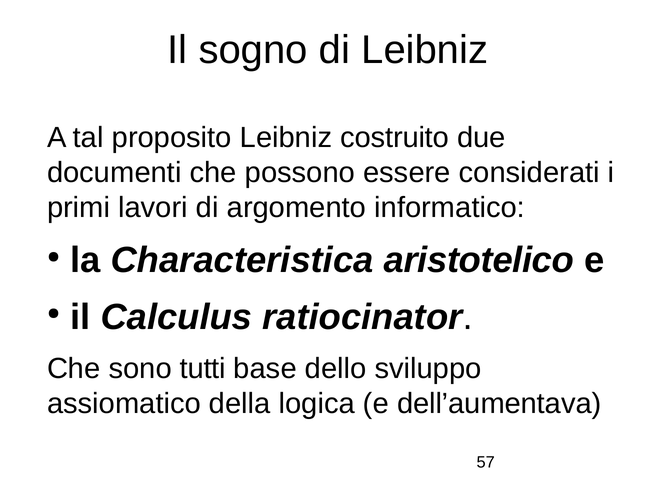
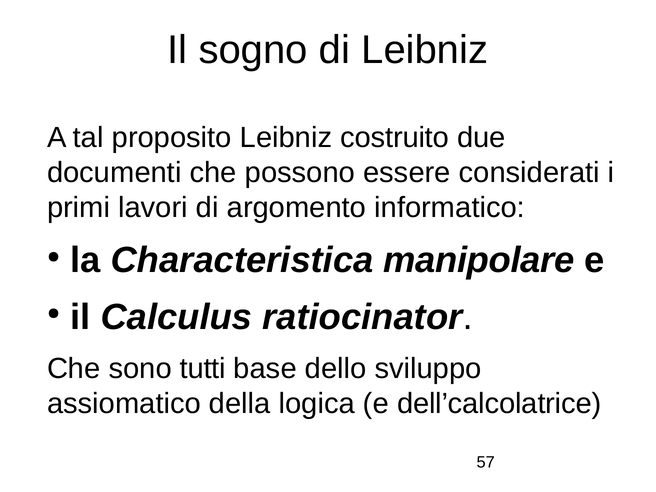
aristotelico: aristotelico -> manipolare
dell’aumentava: dell’aumentava -> dell’calcolatrice
